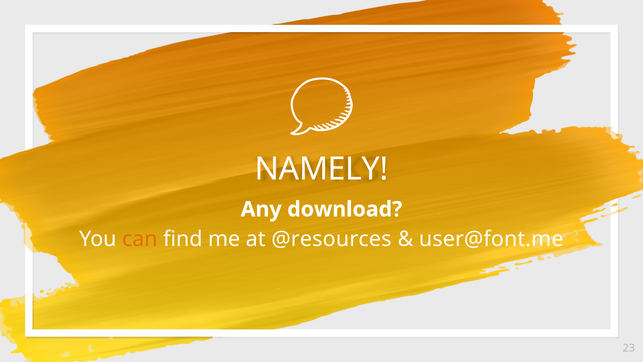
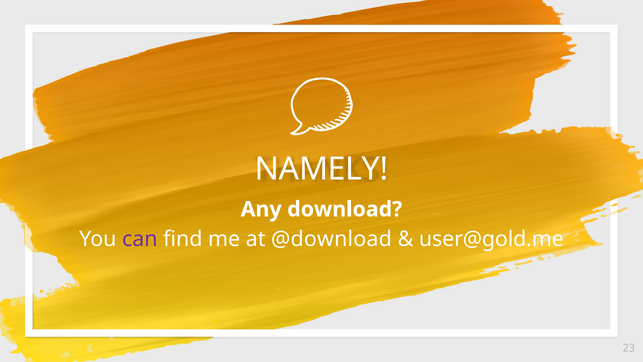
can colour: orange -> purple
@resources: @resources -> @download
user@font.me: user@font.me -> user@gold.me
